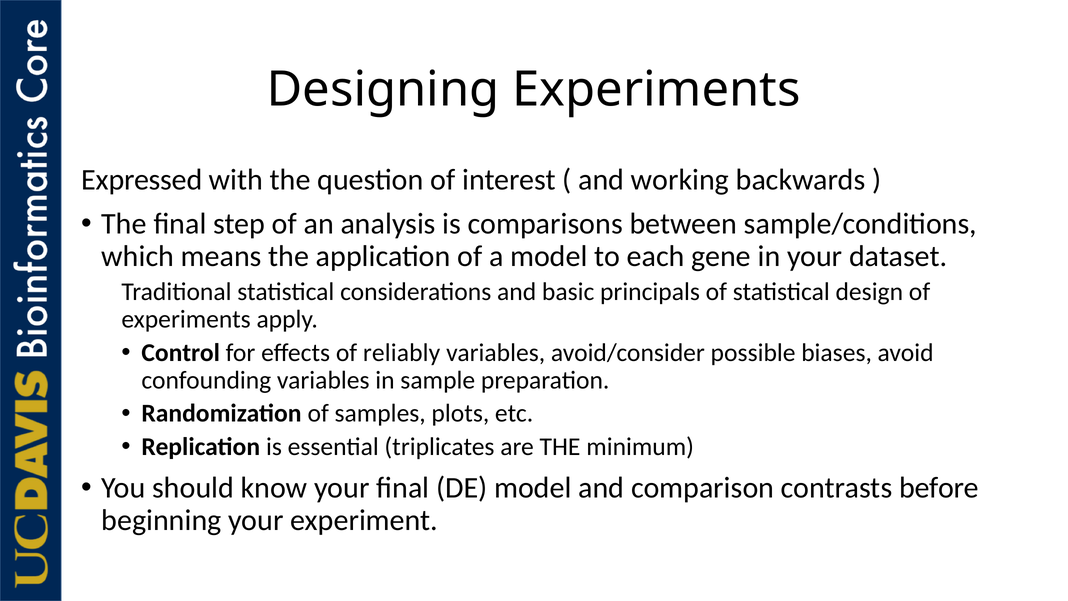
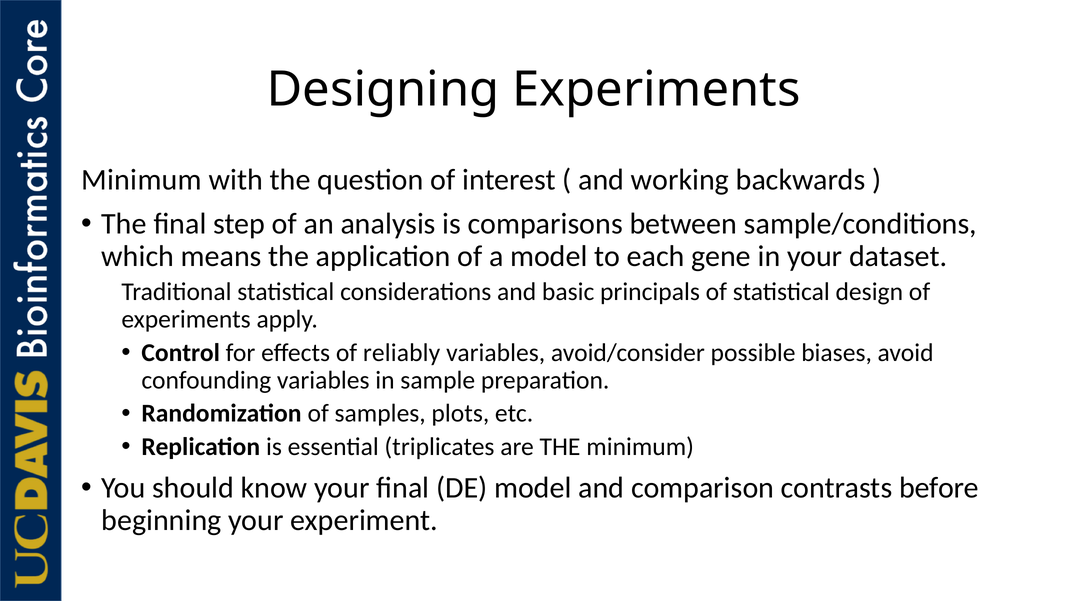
Expressed at (142, 180): Expressed -> Minimum
